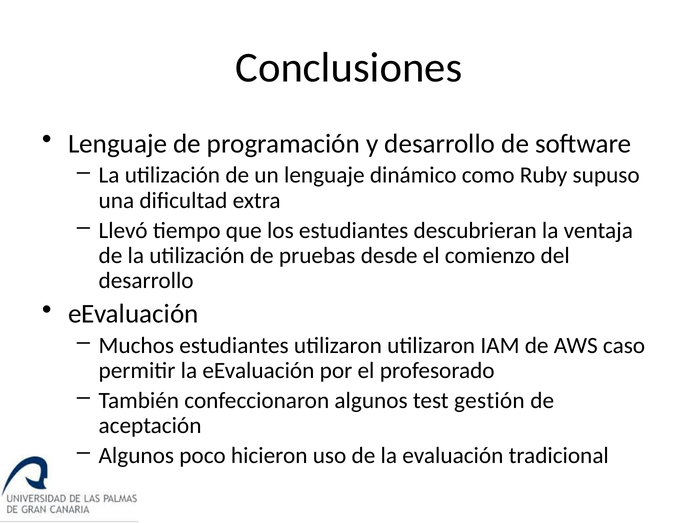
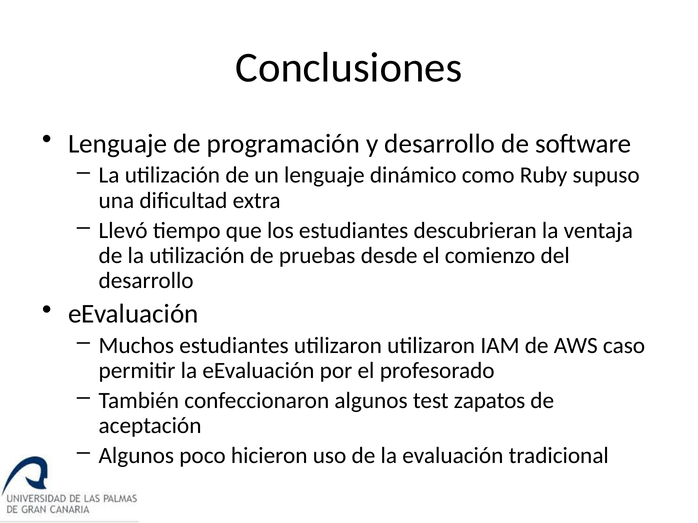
gestión: gestión -> zapatos
